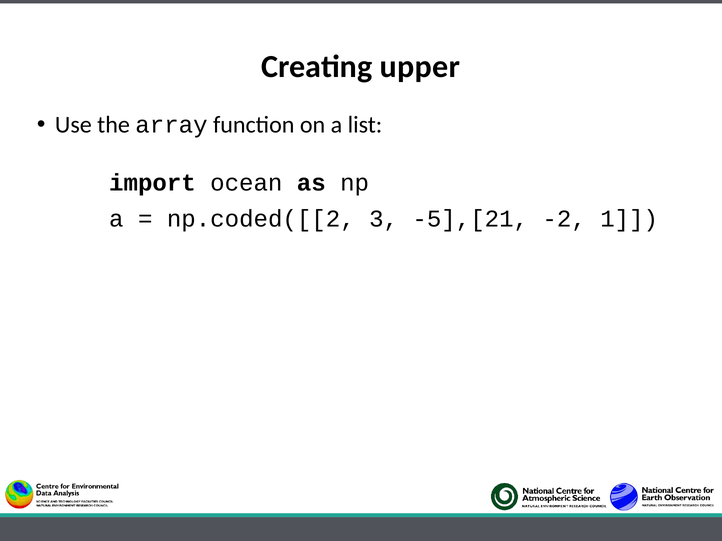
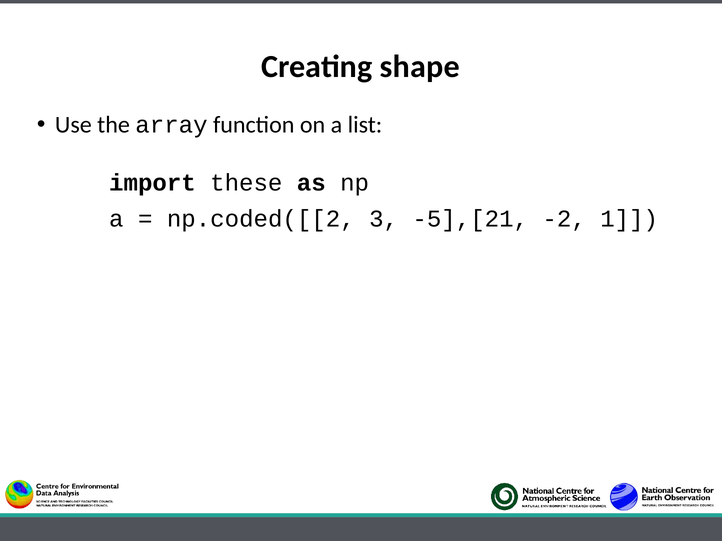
upper: upper -> shape
ocean: ocean -> these
